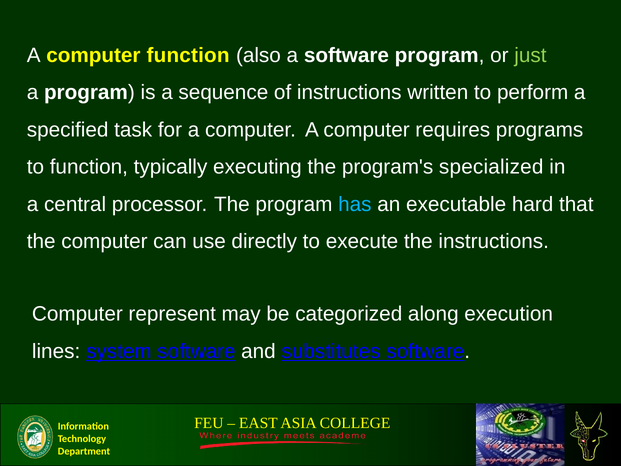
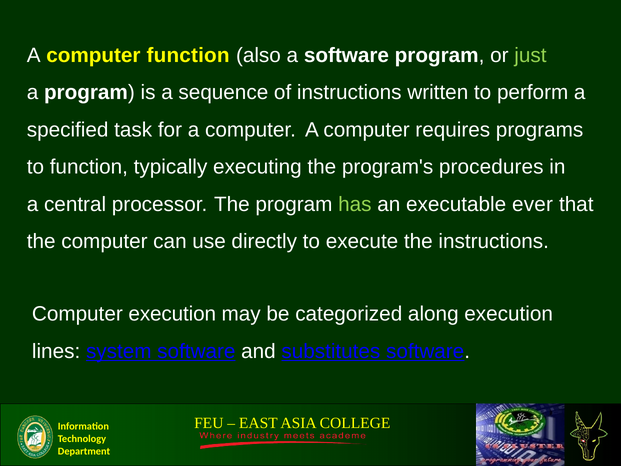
specialized: specialized -> procedures
has colour: light blue -> light green
hard: hard -> ever
Computer represent: represent -> execution
